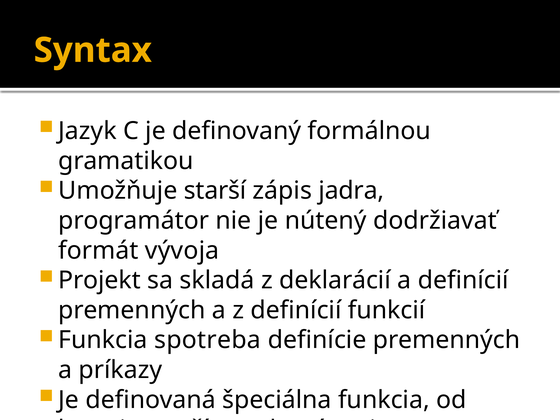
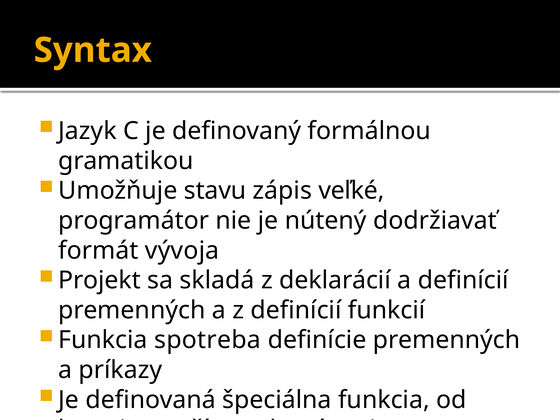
starší: starší -> stavu
jadra: jadra -> veľké
